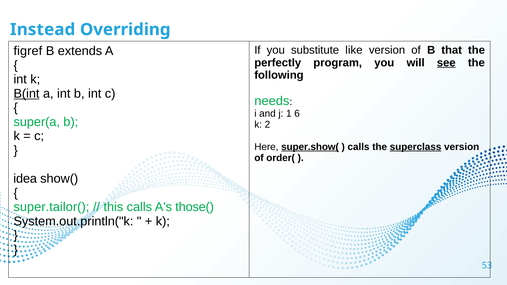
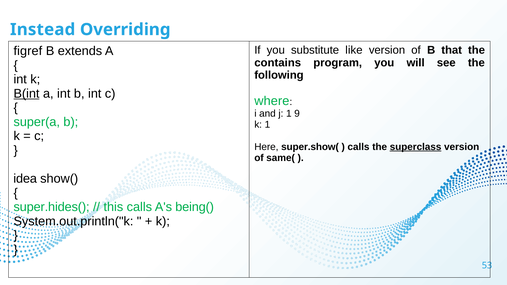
perfectly: perfectly -> contains
see underline: present -> none
needs: needs -> where
6: 6 -> 9
k 2: 2 -> 1
super.show( underline: present -> none
order(: order( -> same(
super.tailor(: super.tailor( -> super.hides(
those(: those( -> being(
